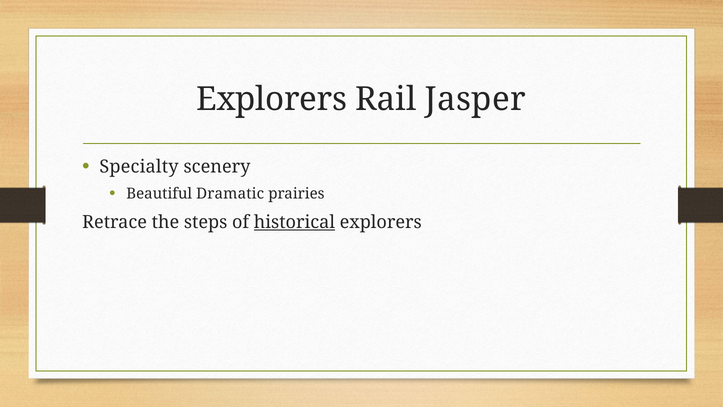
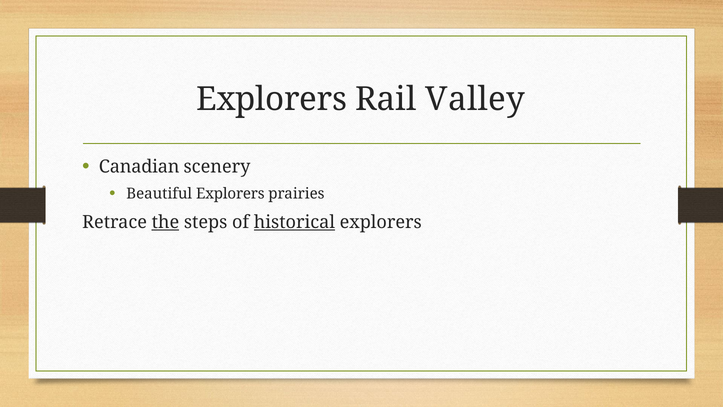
Jasper: Jasper -> Valley
Specialty: Specialty -> Canadian
Beautiful Dramatic: Dramatic -> Explorers
the underline: none -> present
